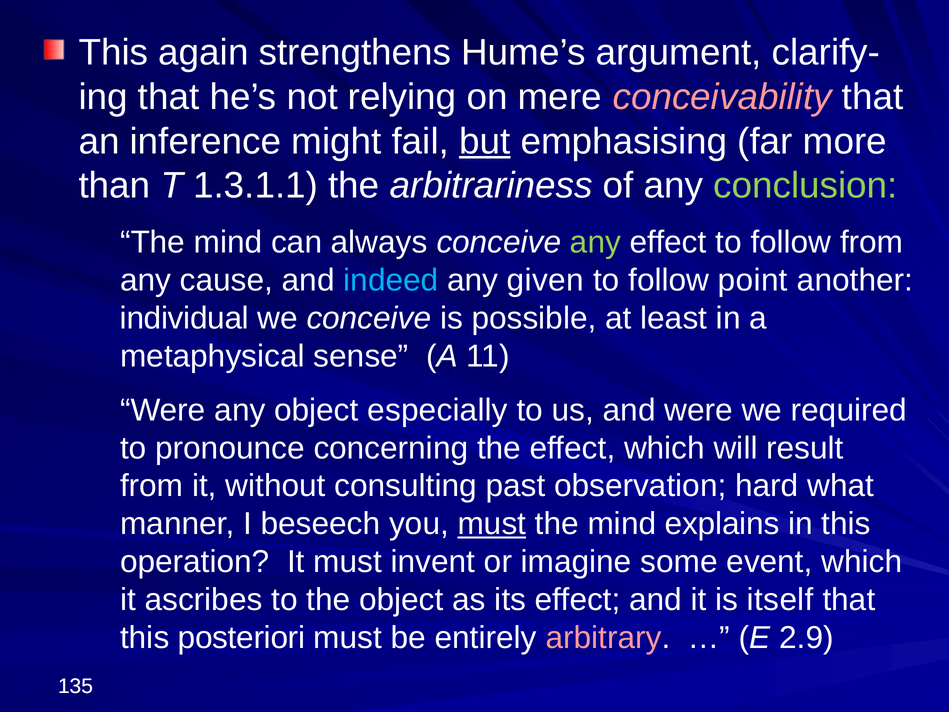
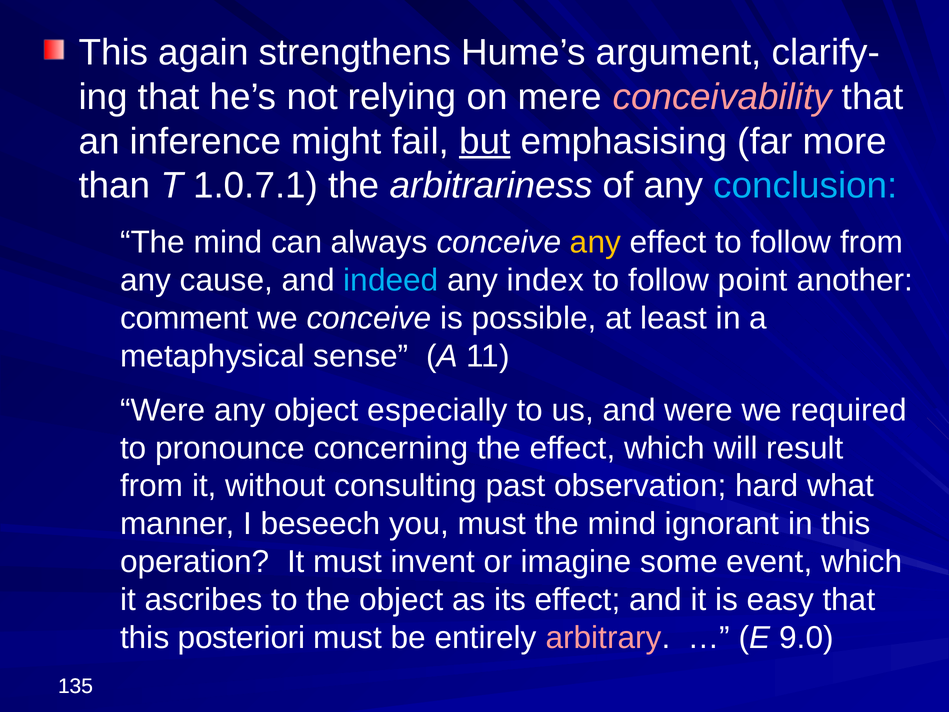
1.3.1.1: 1.3.1.1 -> 1.0.7.1
conclusion colour: light green -> light blue
any at (596, 242) colour: light green -> yellow
given: given -> index
individual: individual -> comment
must at (492, 524) underline: present -> none
explains: explains -> ignorant
itself: itself -> easy
2.9: 2.9 -> 9.0
